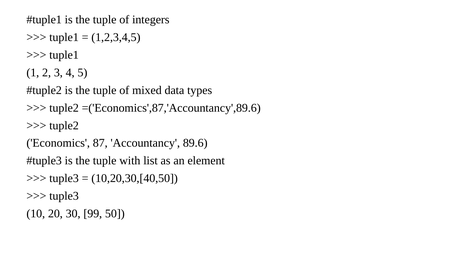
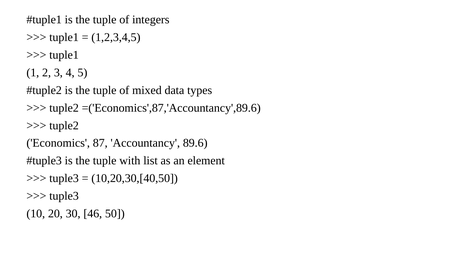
99: 99 -> 46
